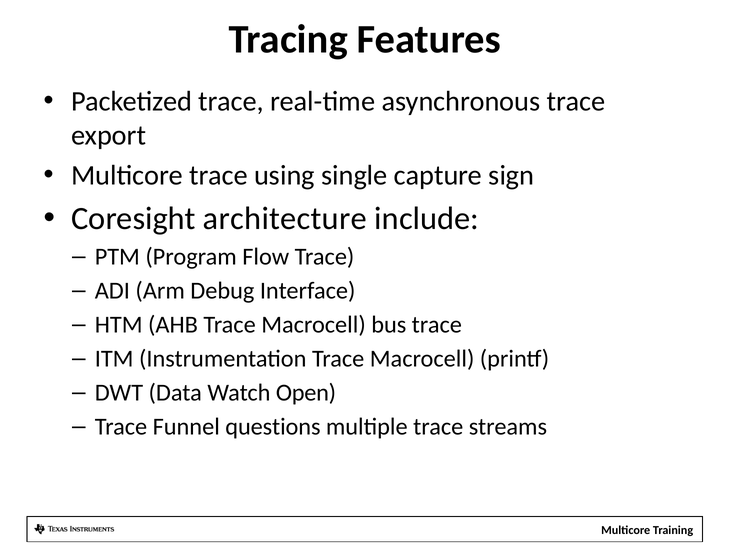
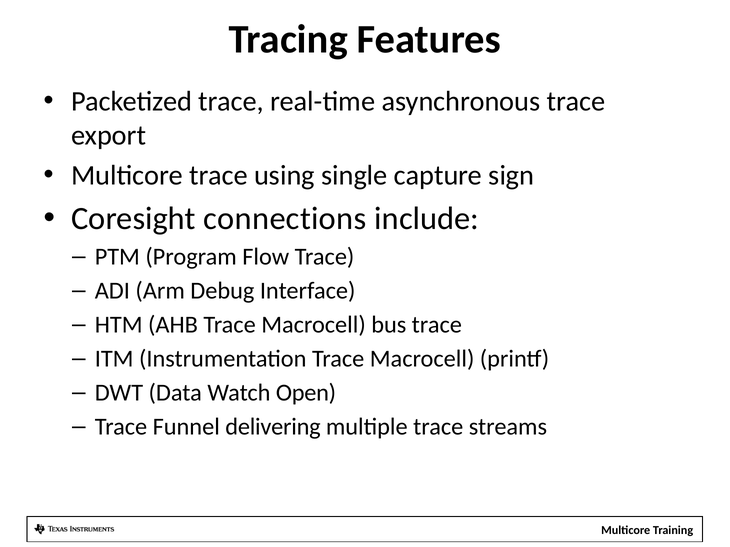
architecture: architecture -> connections
questions: questions -> delivering
